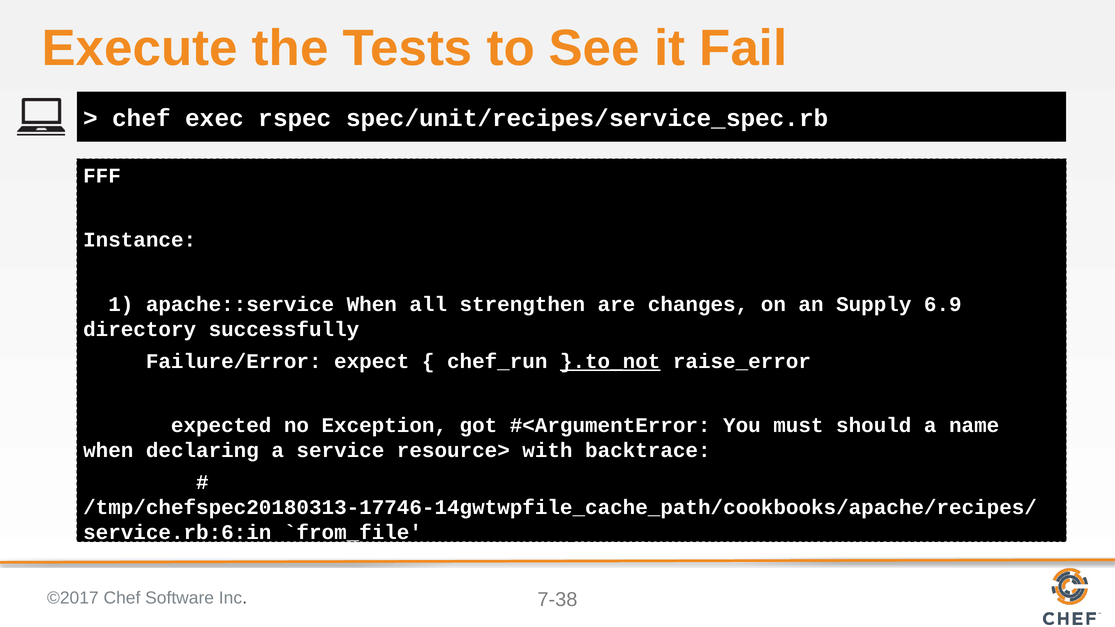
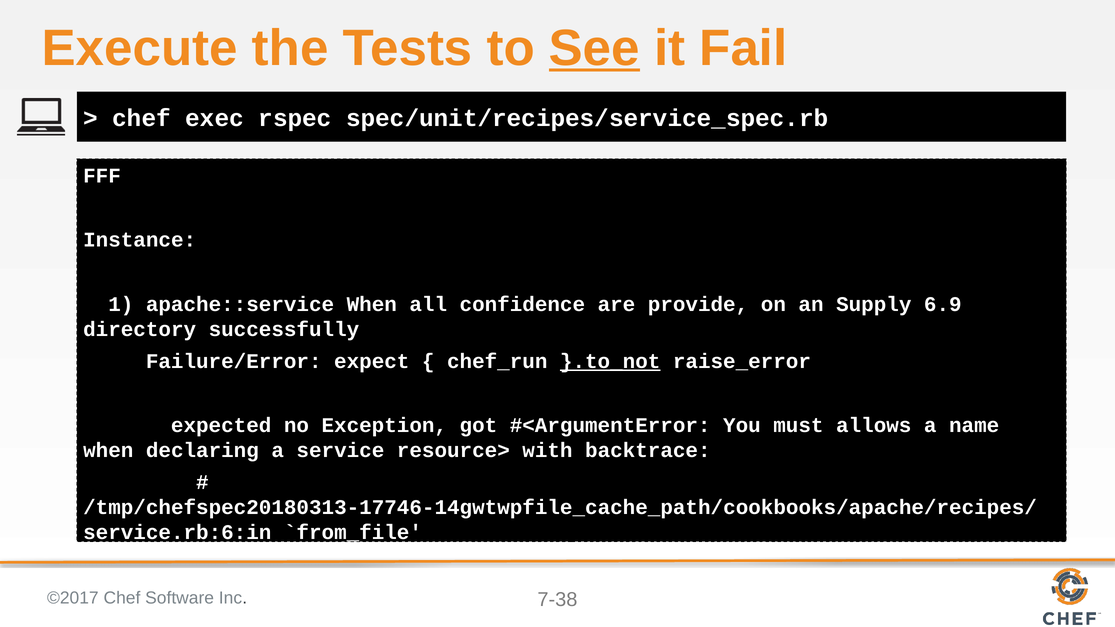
See underline: none -> present
strengthen: strengthen -> confidence
changes: changes -> provide
should: should -> allows
